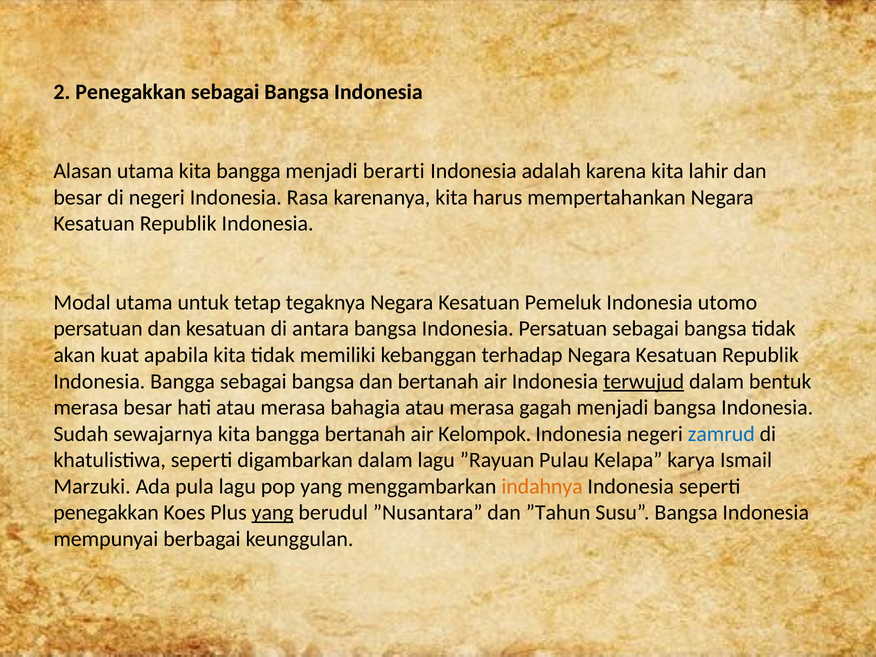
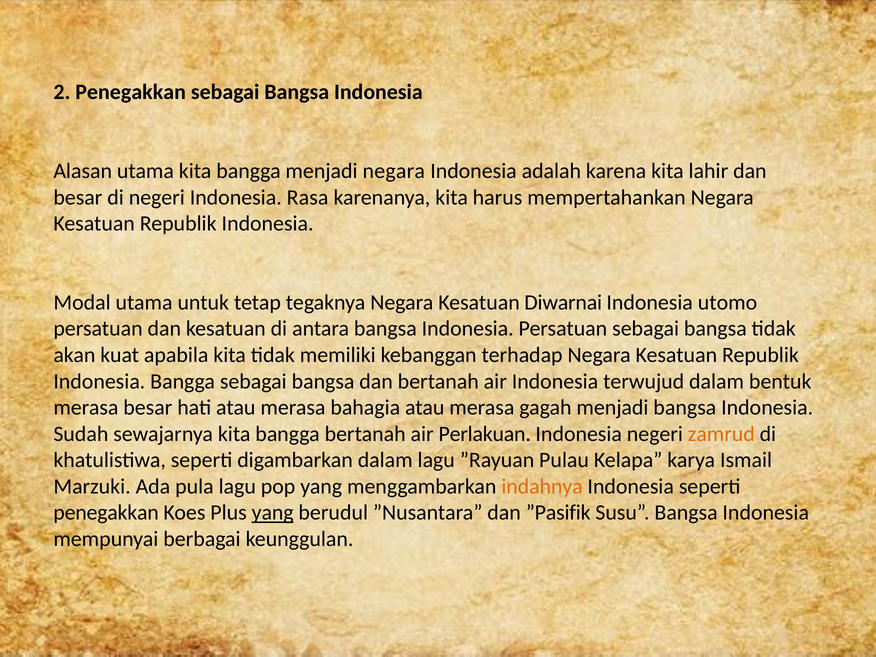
menjadi berarti: berarti -> negara
Pemeluk: Pemeluk -> Diwarnai
terwujud underline: present -> none
Kelompok: Kelompok -> Perlakuan
zamrud colour: blue -> orange
”Tahun: ”Tahun -> ”Pasifik
